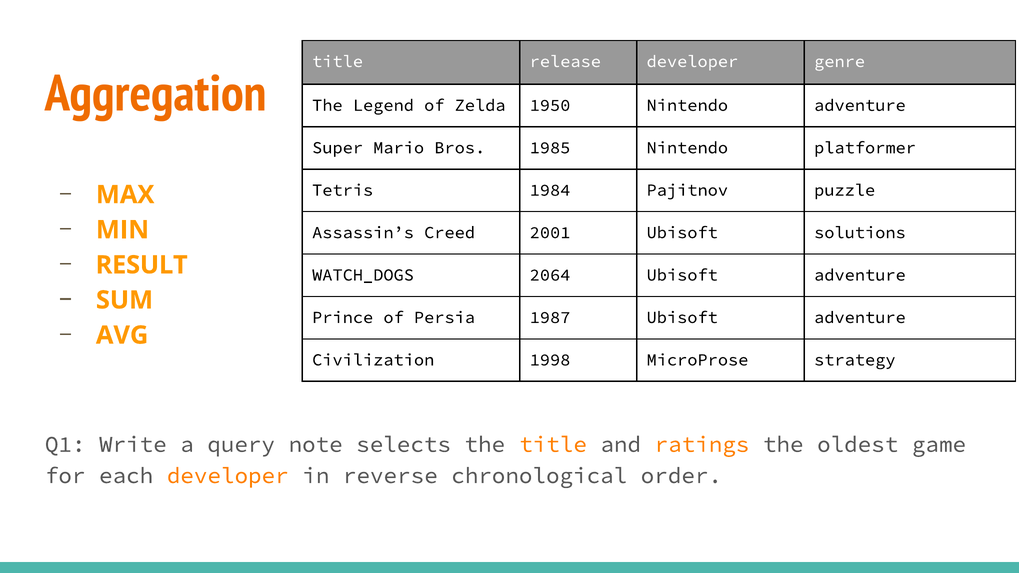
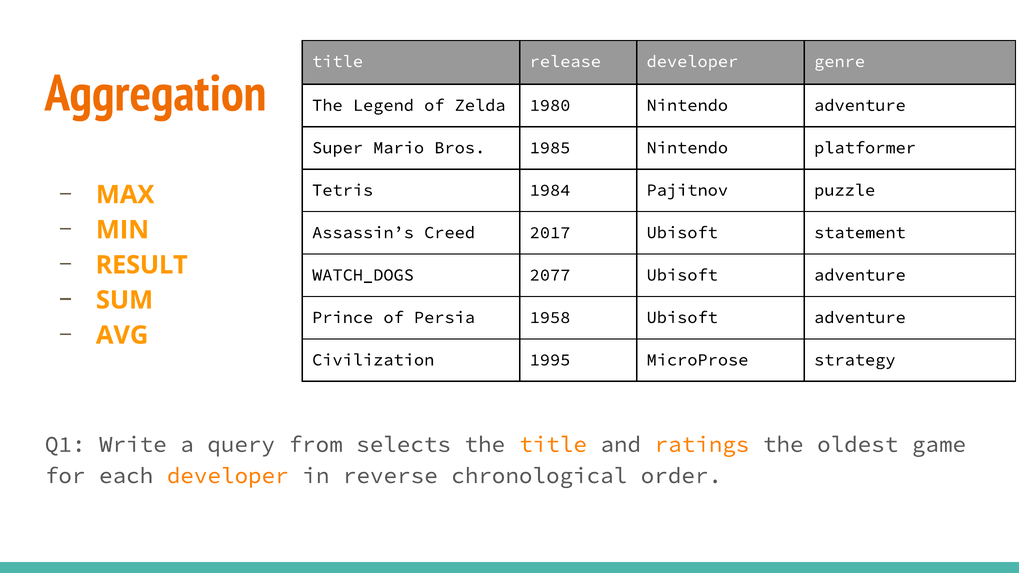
1950: 1950 -> 1980
2001: 2001 -> 2017
solutions: solutions -> statement
2064: 2064 -> 2077
1987: 1987 -> 1958
1998: 1998 -> 1995
note: note -> from
